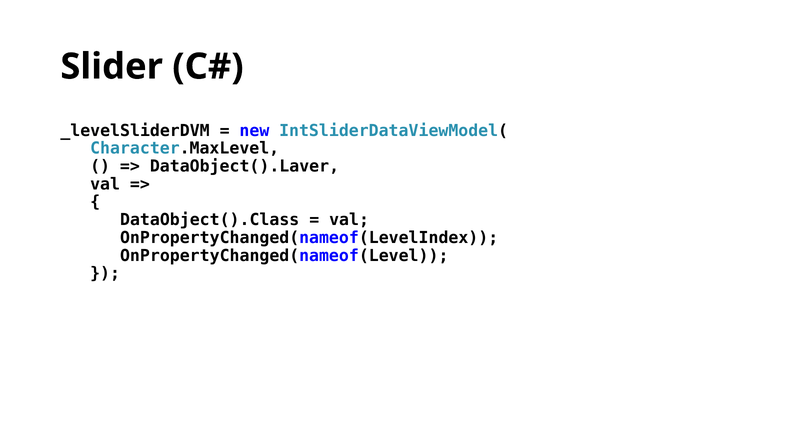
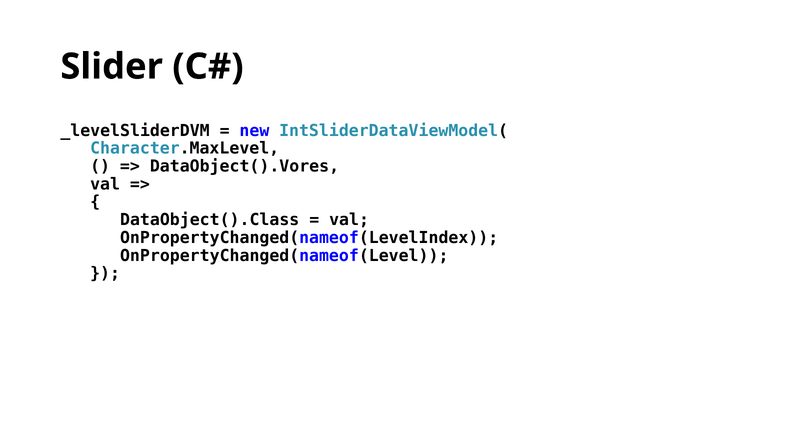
DataObject().Laver: DataObject().Laver -> DataObject().Vores
